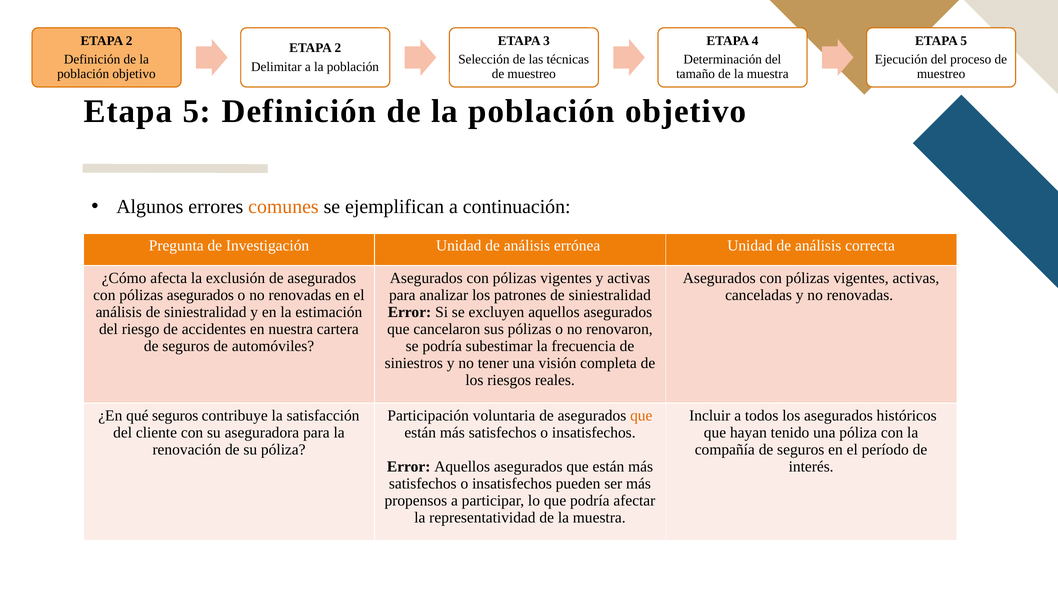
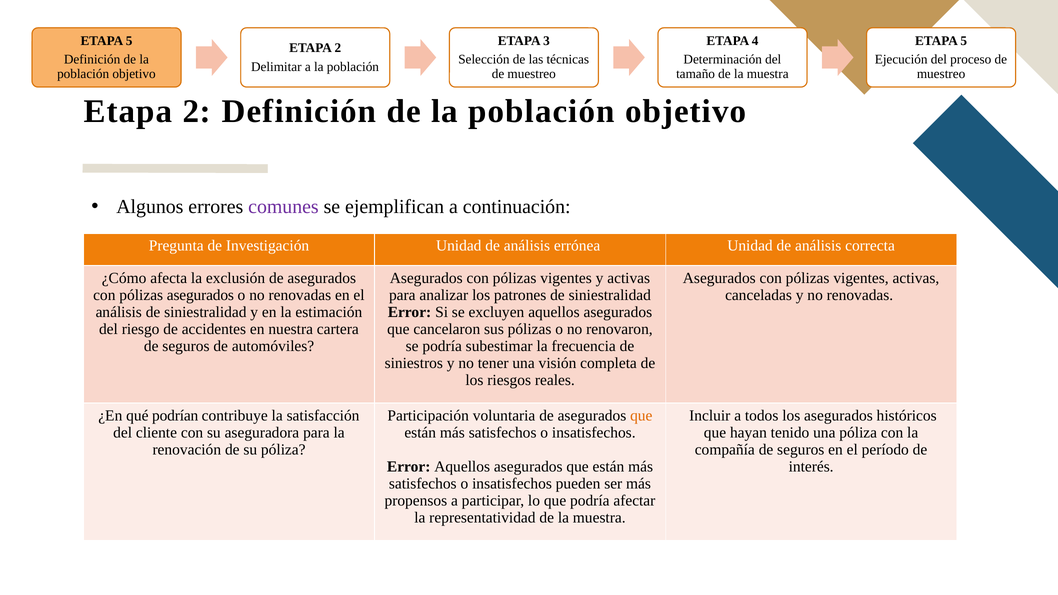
2 at (129, 41): 2 -> 5
5 at (197, 111): 5 -> 2
comunes colour: orange -> purple
qué seguros: seguros -> podrían
